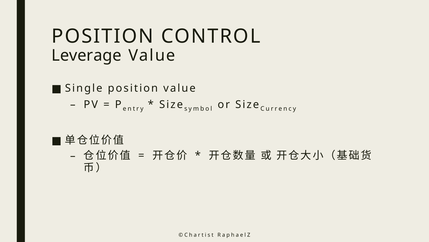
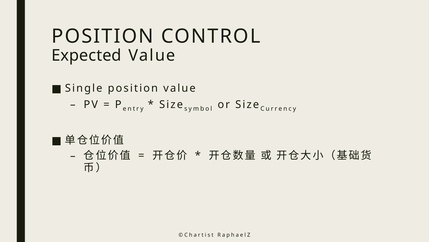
Leverage: Leverage -> Expected
